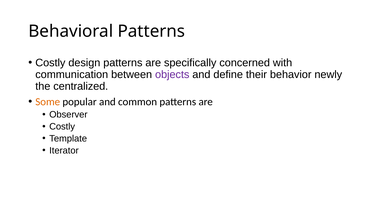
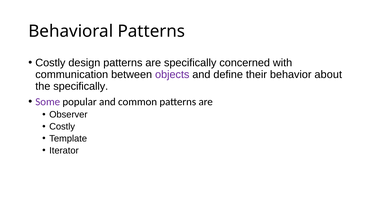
newly: newly -> about
the centralized: centralized -> specifically
Some colour: orange -> purple
